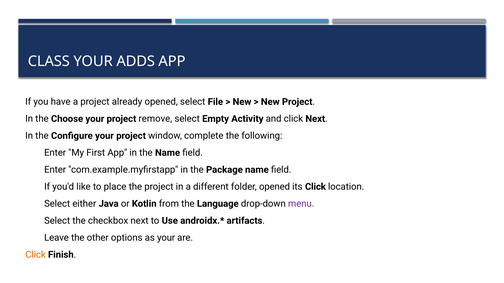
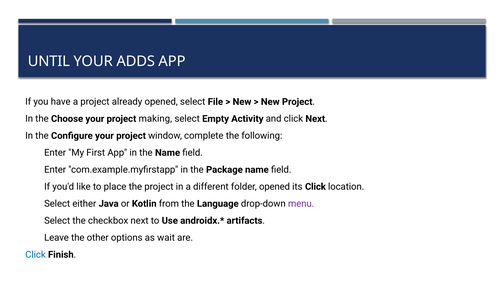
CLASS: CLASS -> UNTIL
remove: remove -> making
as your: your -> wait
Click at (35, 255) colour: orange -> blue
